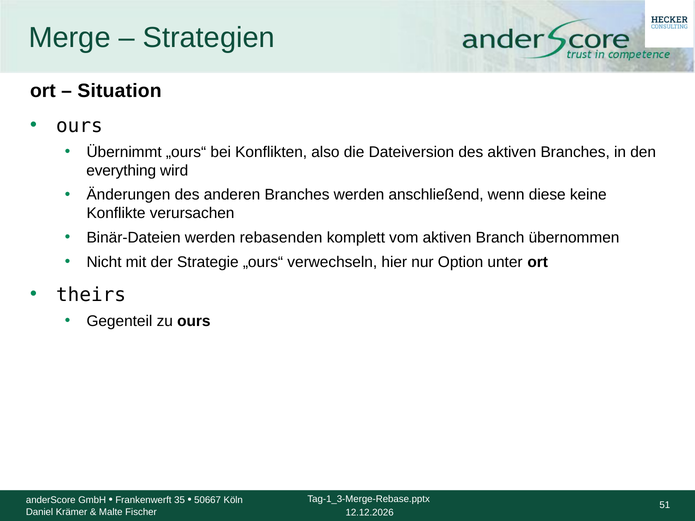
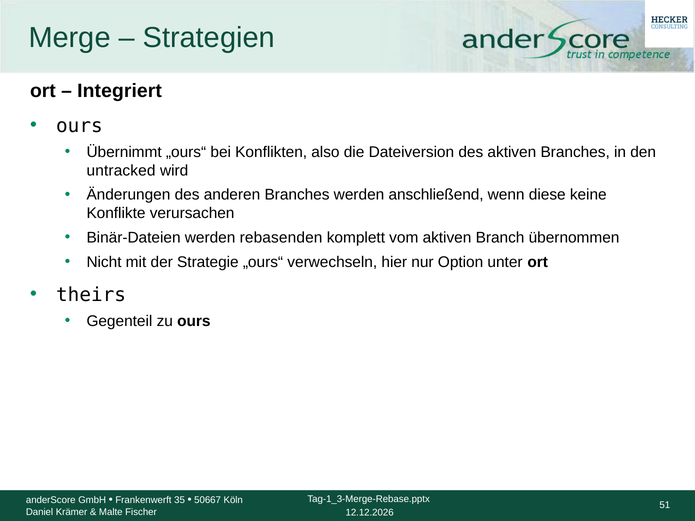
Situation: Situation -> Integriert
everything: everything -> untracked
